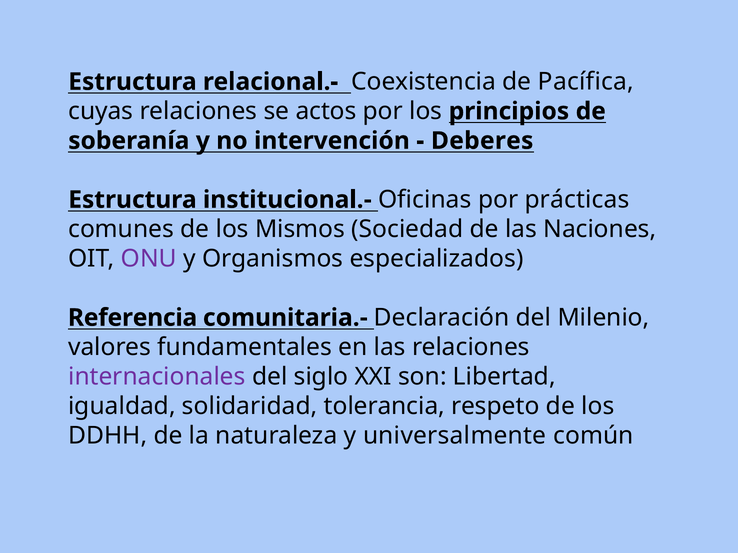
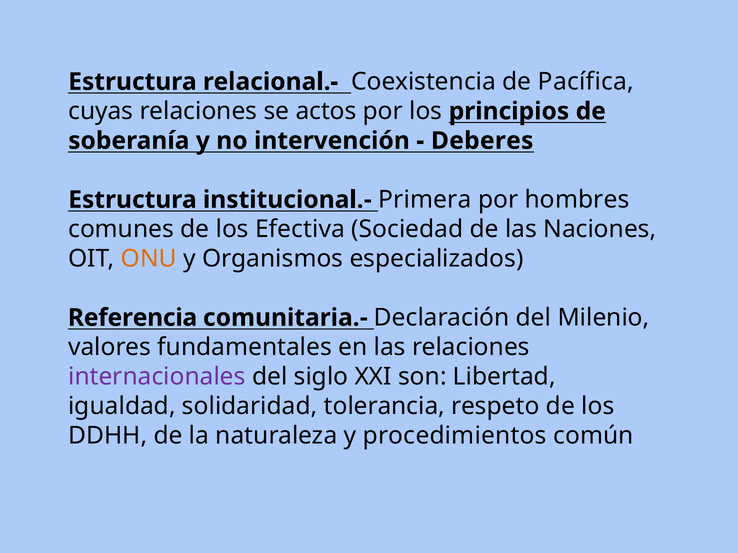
Oficinas: Oficinas -> Primera
prácticas: prácticas -> hombres
Mismos: Mismos -> Efectiva
ONU colour: purple -> orange
universalmente: universalmente -> procedimientos
